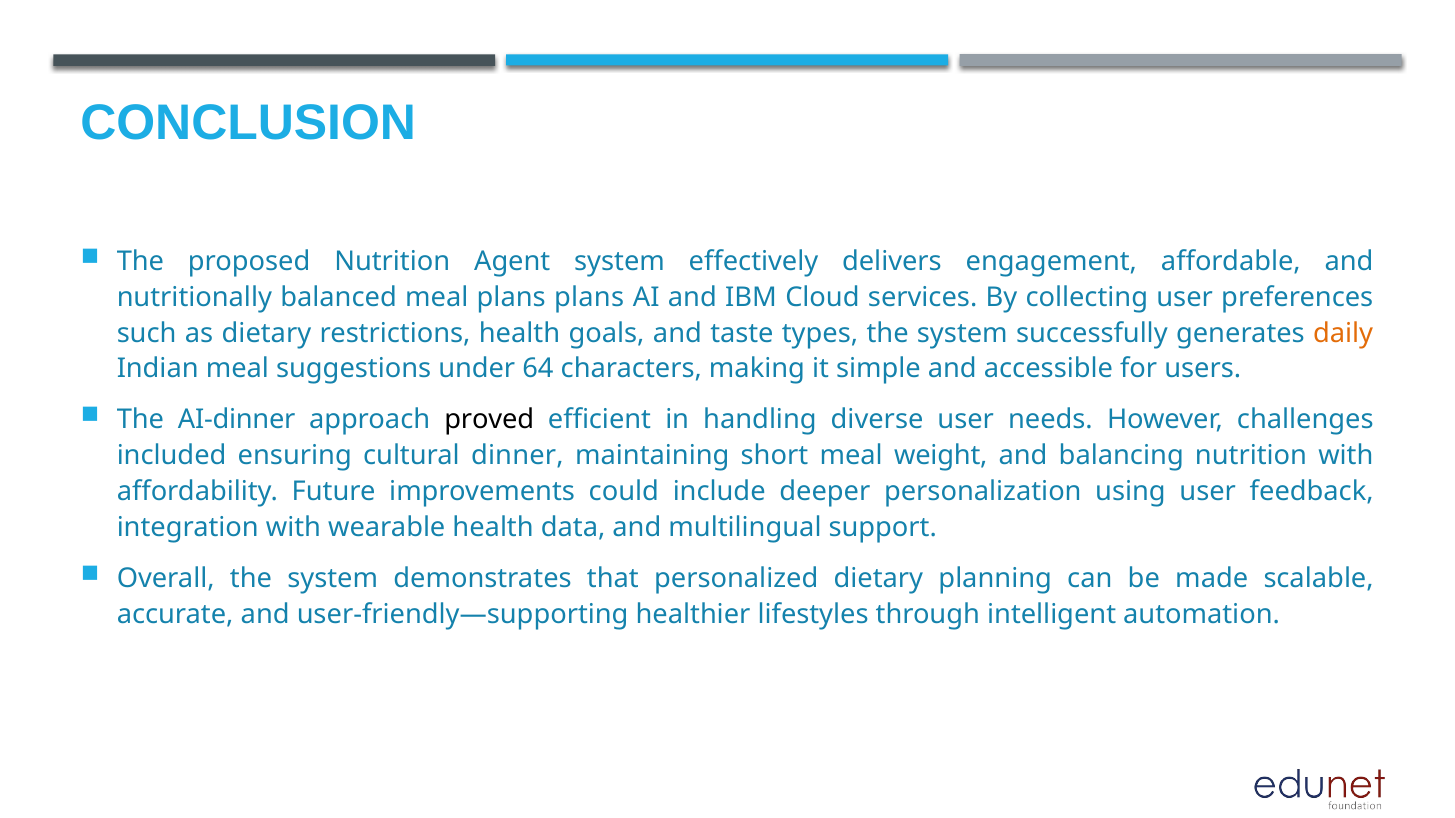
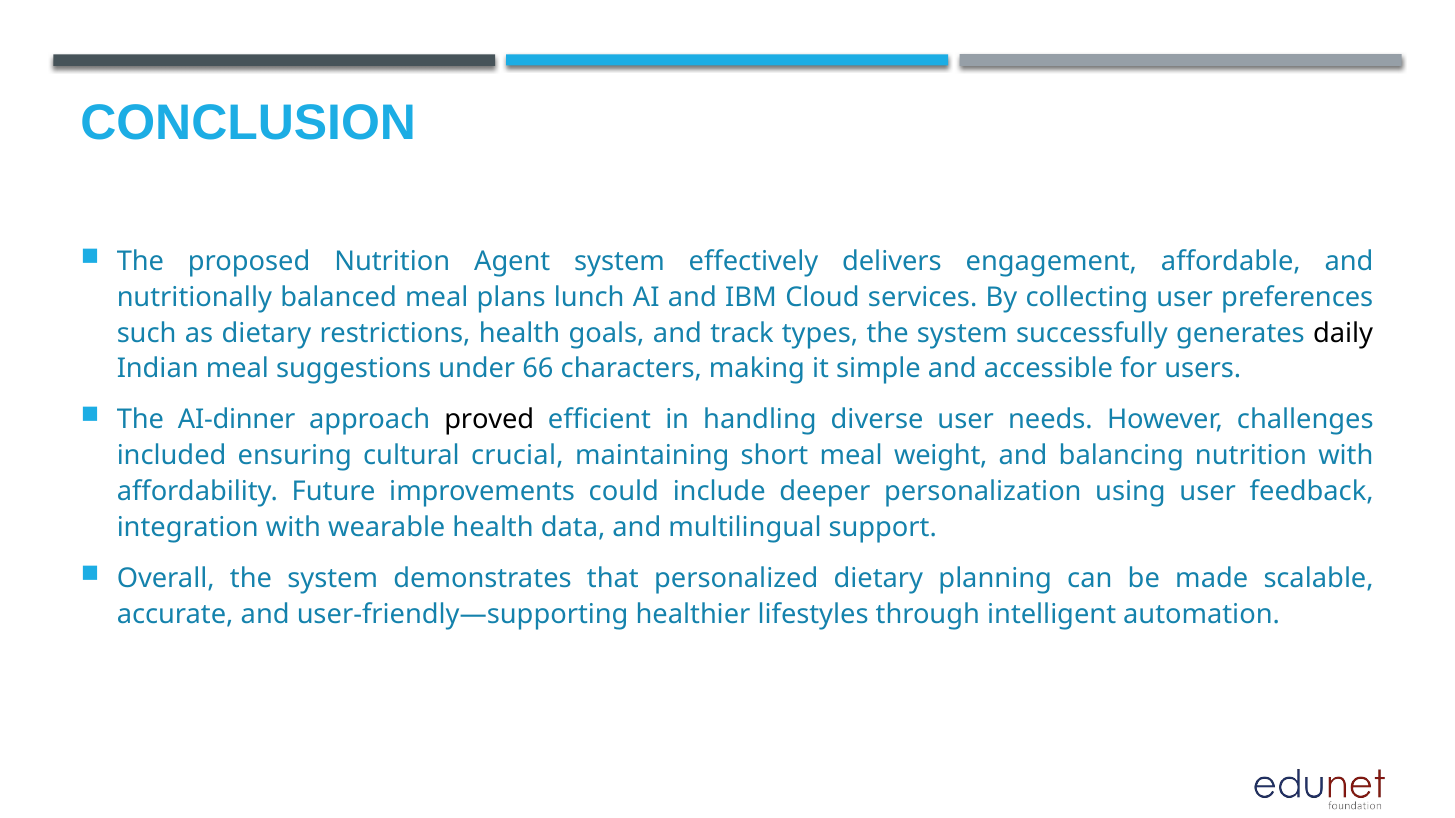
plans plans: plans -> lunch
taste: taste -> track
daily colour: orange -> black
64: 64 -> 66
dinner: dinner -> crucial
